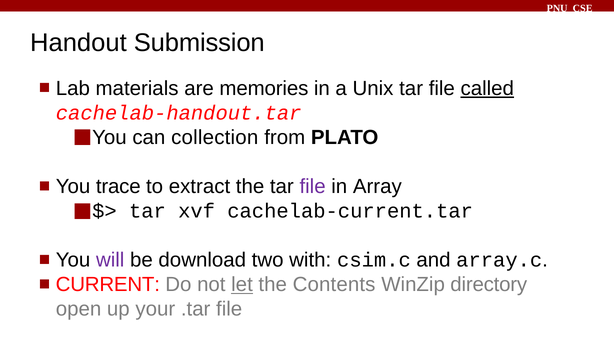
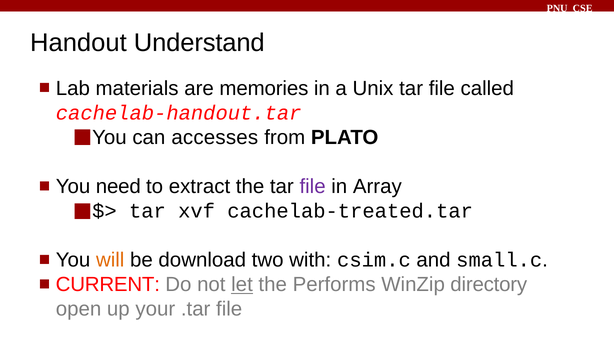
Submission: Submission -> Understand
called underline: present -> none
collection: collection -> accesses
trace: trace -> need
cachelab-current.tar: cachelab-current.tar -> cachelab-treated.tar
will colour: purple -> orange
array.c: array.c -> small.c
Contents: Contents -> Performs
